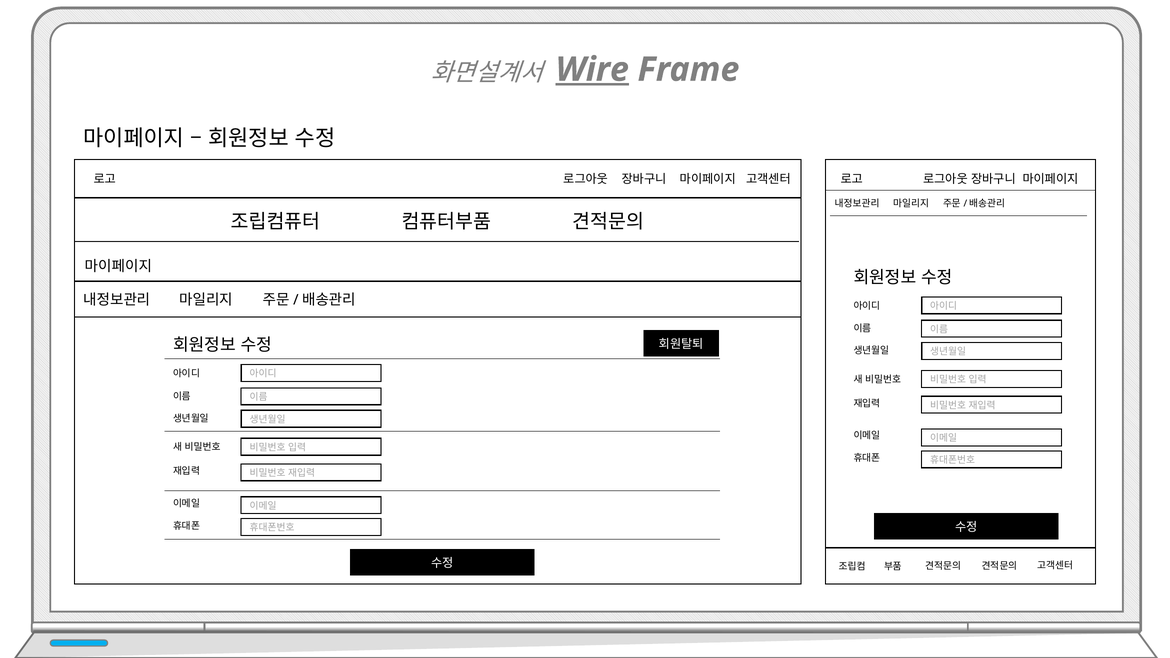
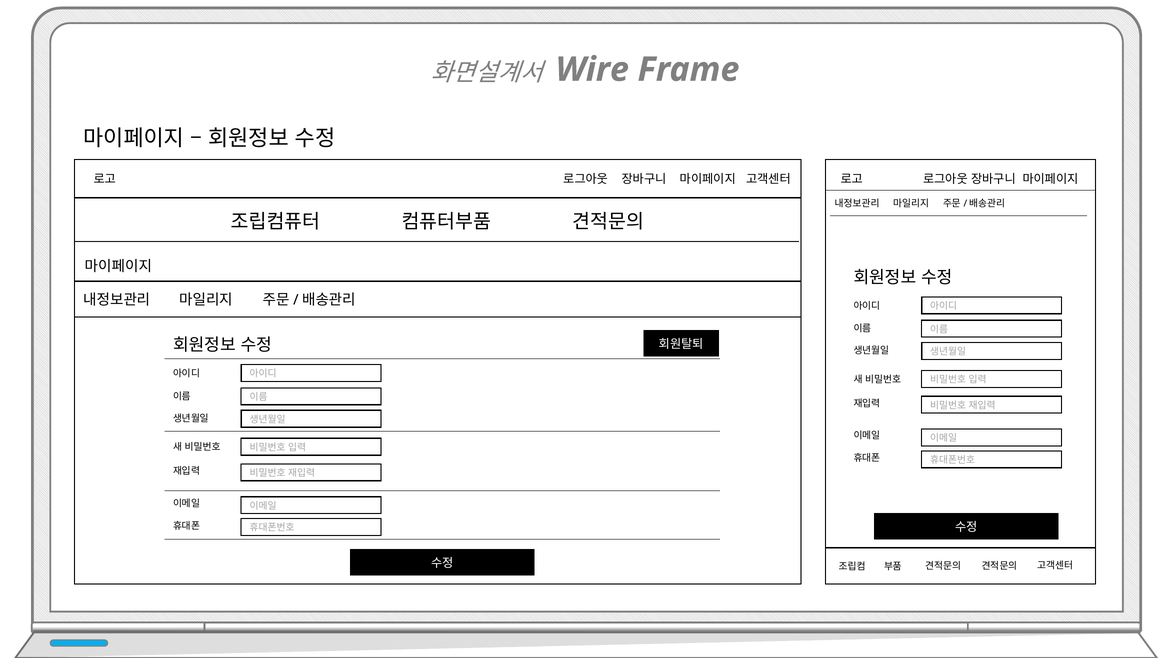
Wire underline: present -> none
